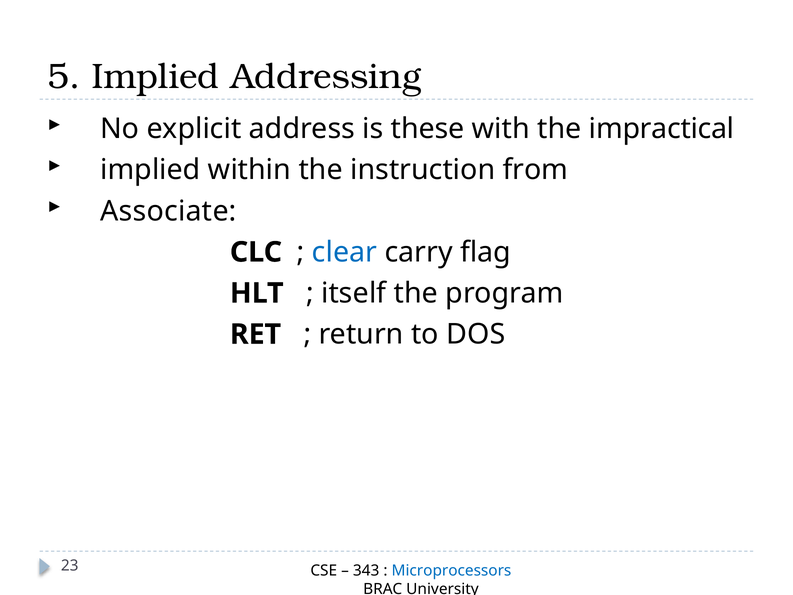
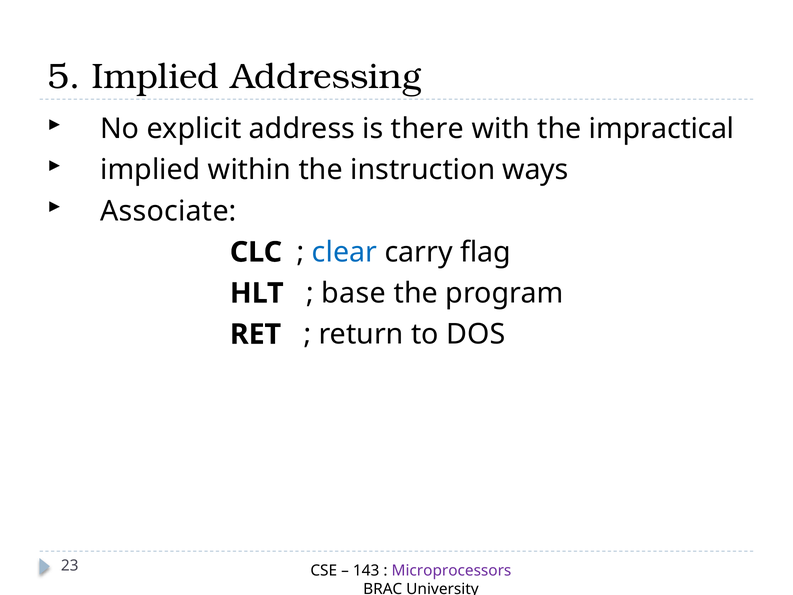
these: these -> there
from: from -> ways
itself: itself -> base
343: 343 -> 143
Microprocessors colour: blue -> purple
